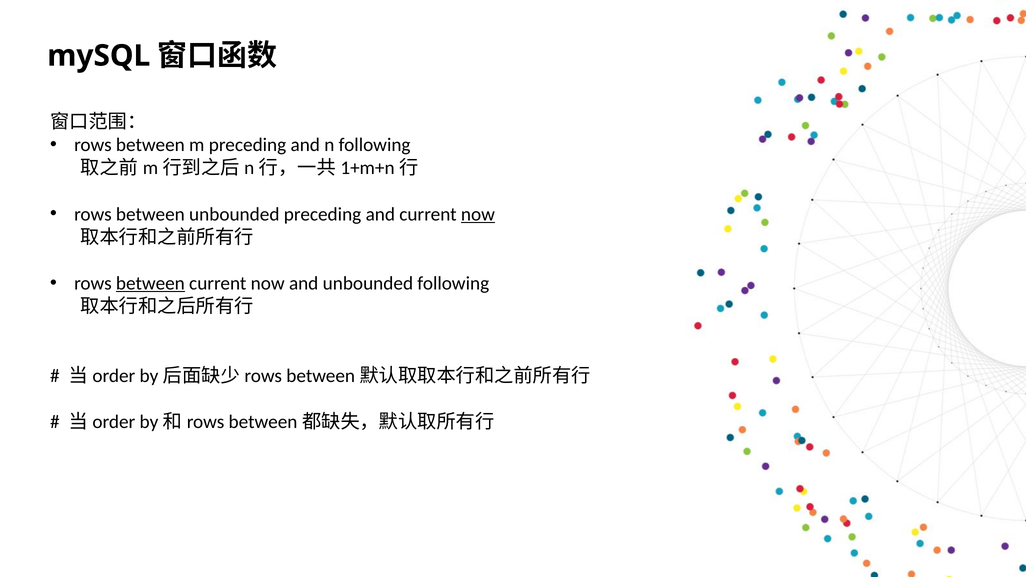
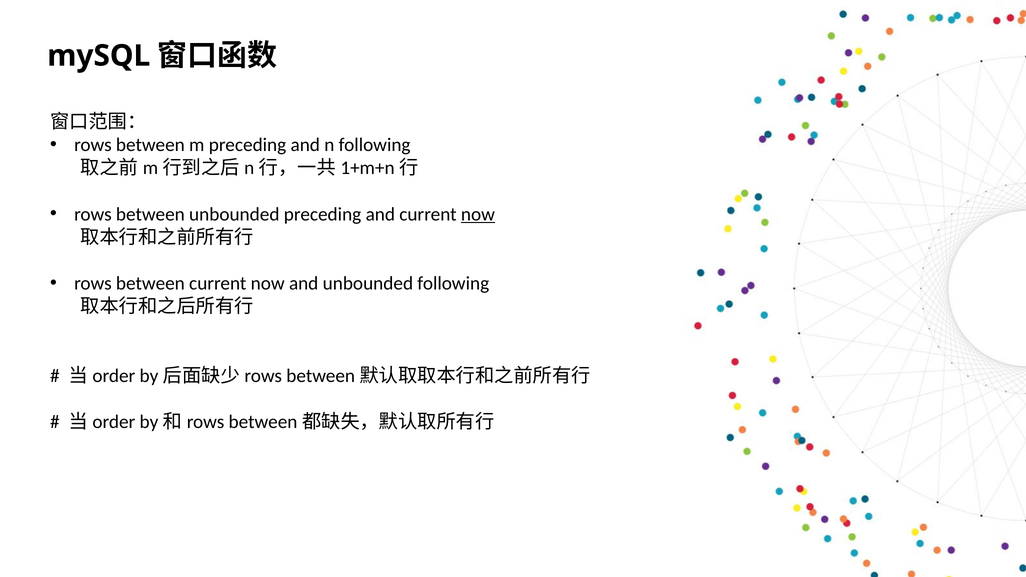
between at (150, 283) underline: present -> none
